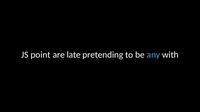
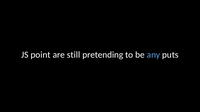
late: late -> still
with: with -> puts
